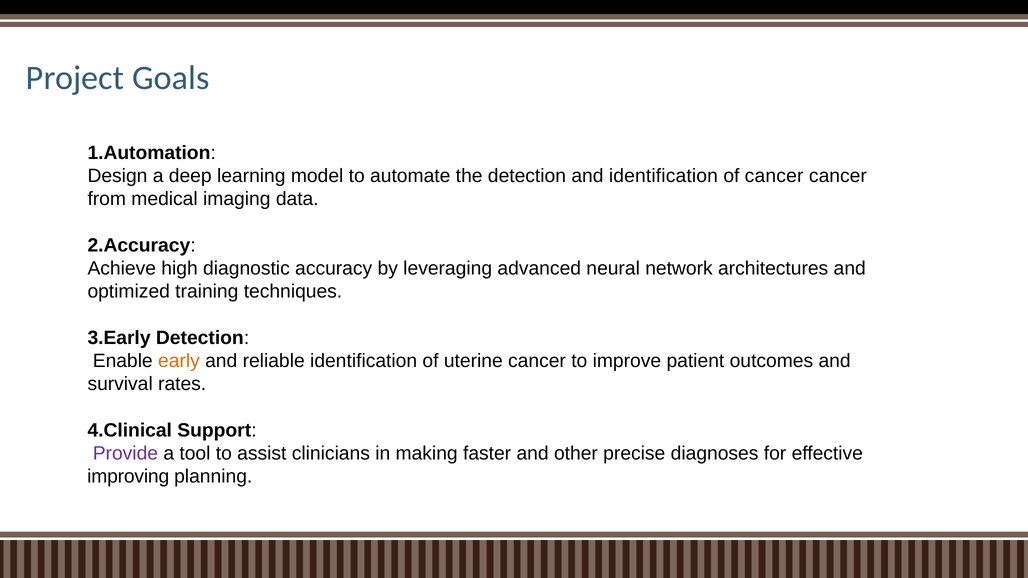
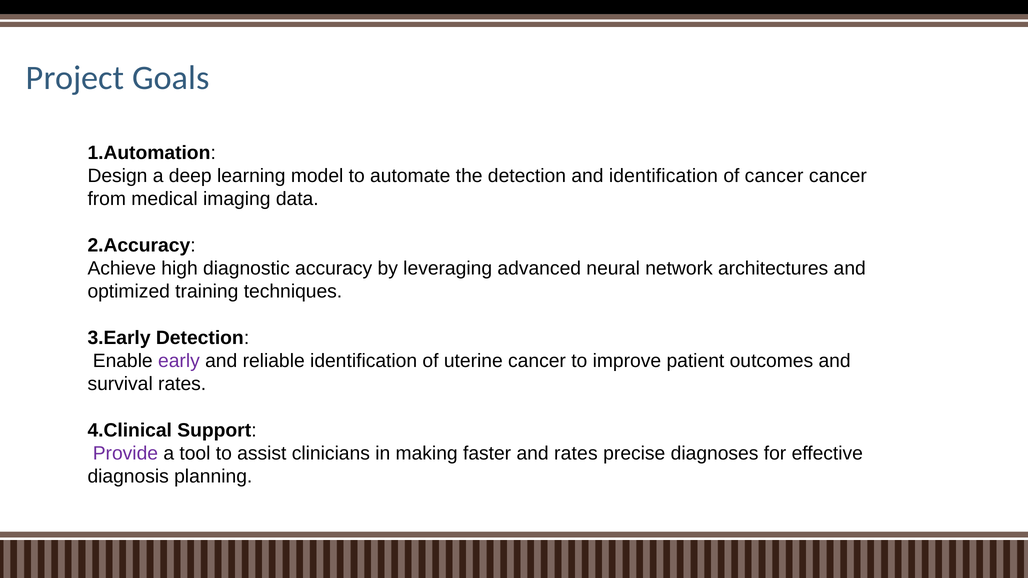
early colour: orange -> purple
and other: other -> rates
improving: improving -> diagnosis
